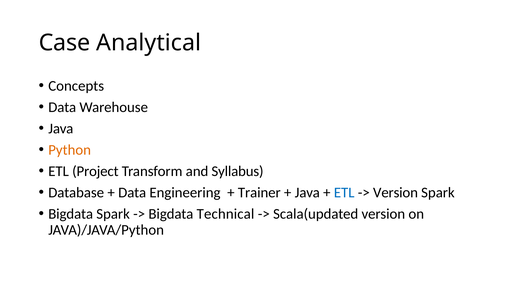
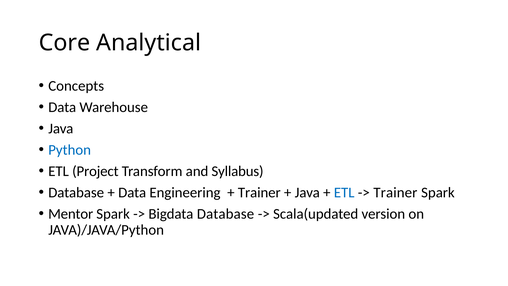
Case: Case -> Core
Python colour: orange -> blue
Version at (396, 192): Version -> Trainer
Bigdata at (71, 214): Bigdata -> Mentor
Bigdata Technical: Technical -> Database
